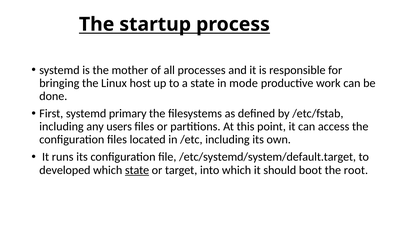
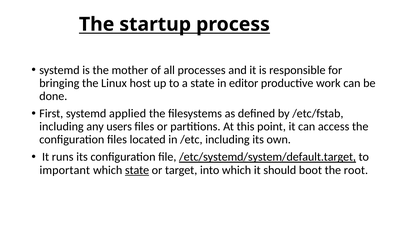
mode: mode -> editor
primary: primary -> applied
/etc/systemd/system/default.target underline: none -> present
developed: developed -> important
